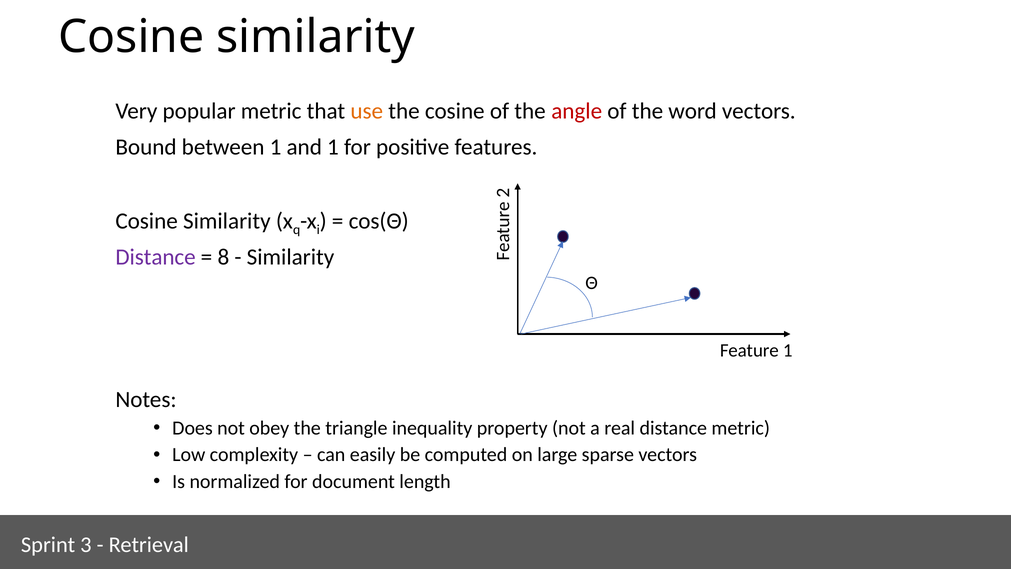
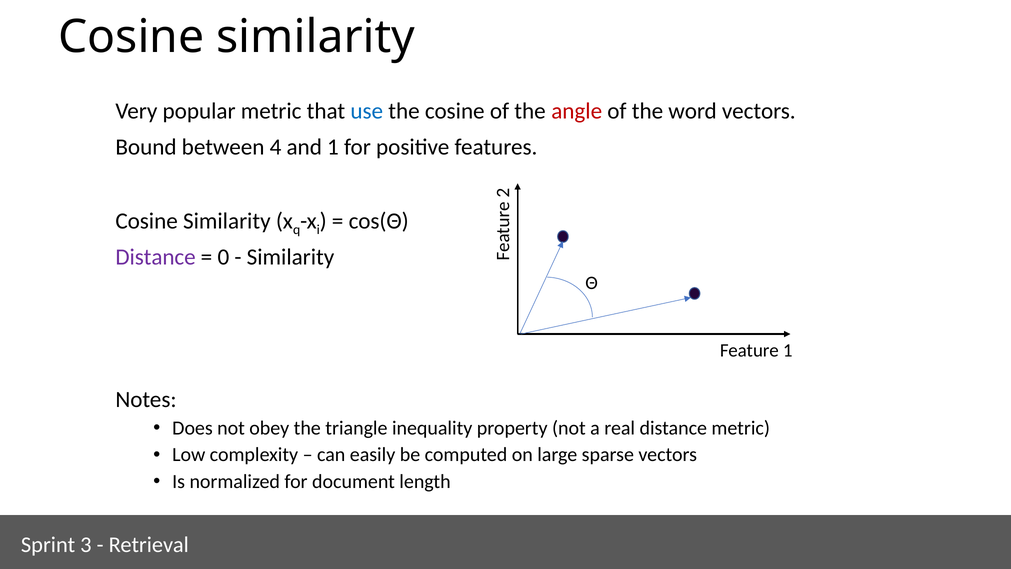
use colour: orange -> blue
between 1: 1 -> 4
8: 8 -> 0
